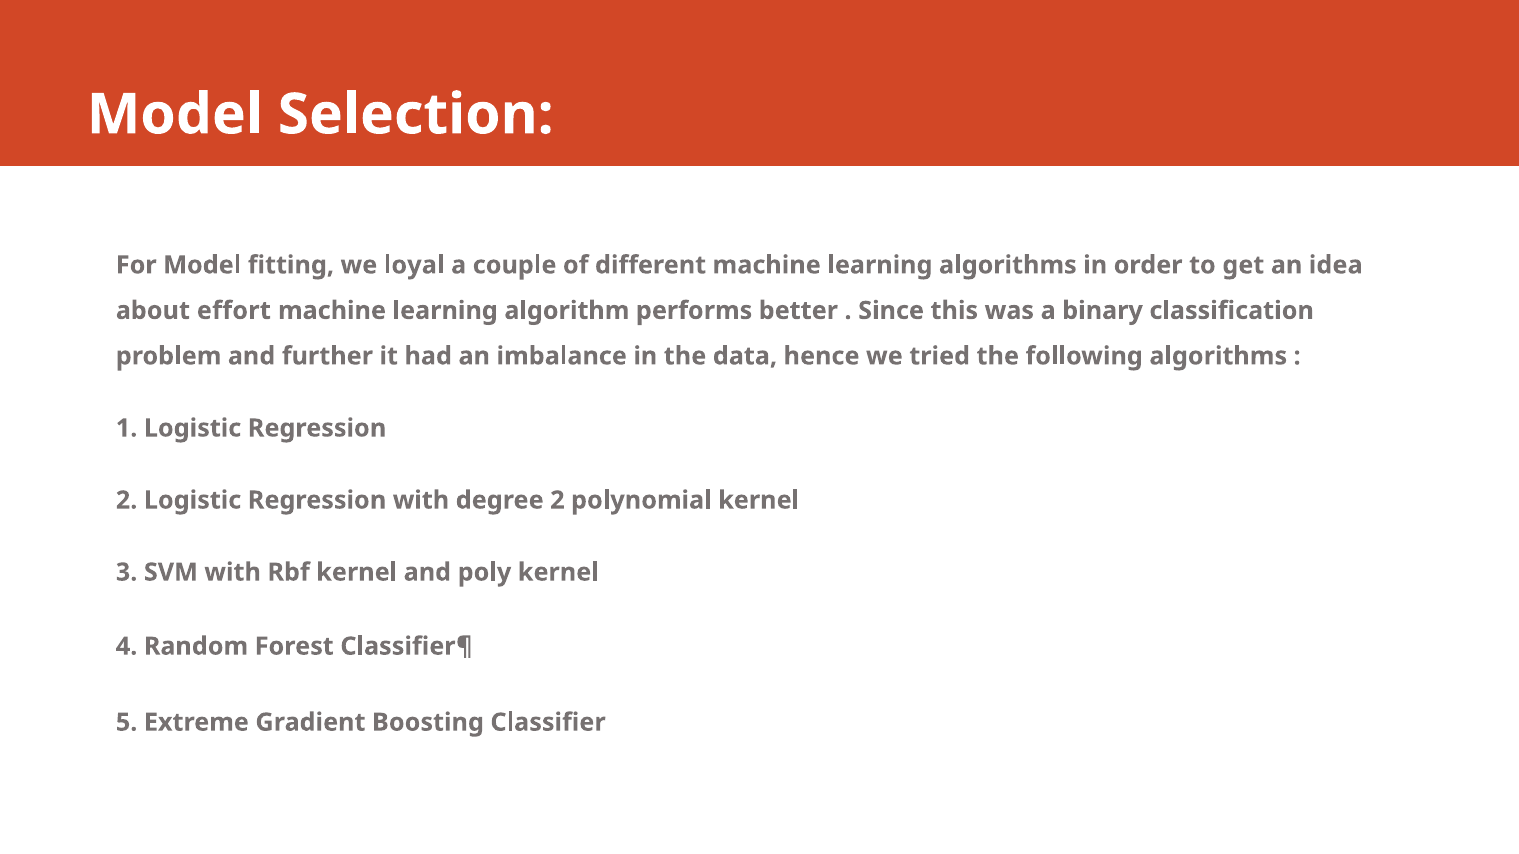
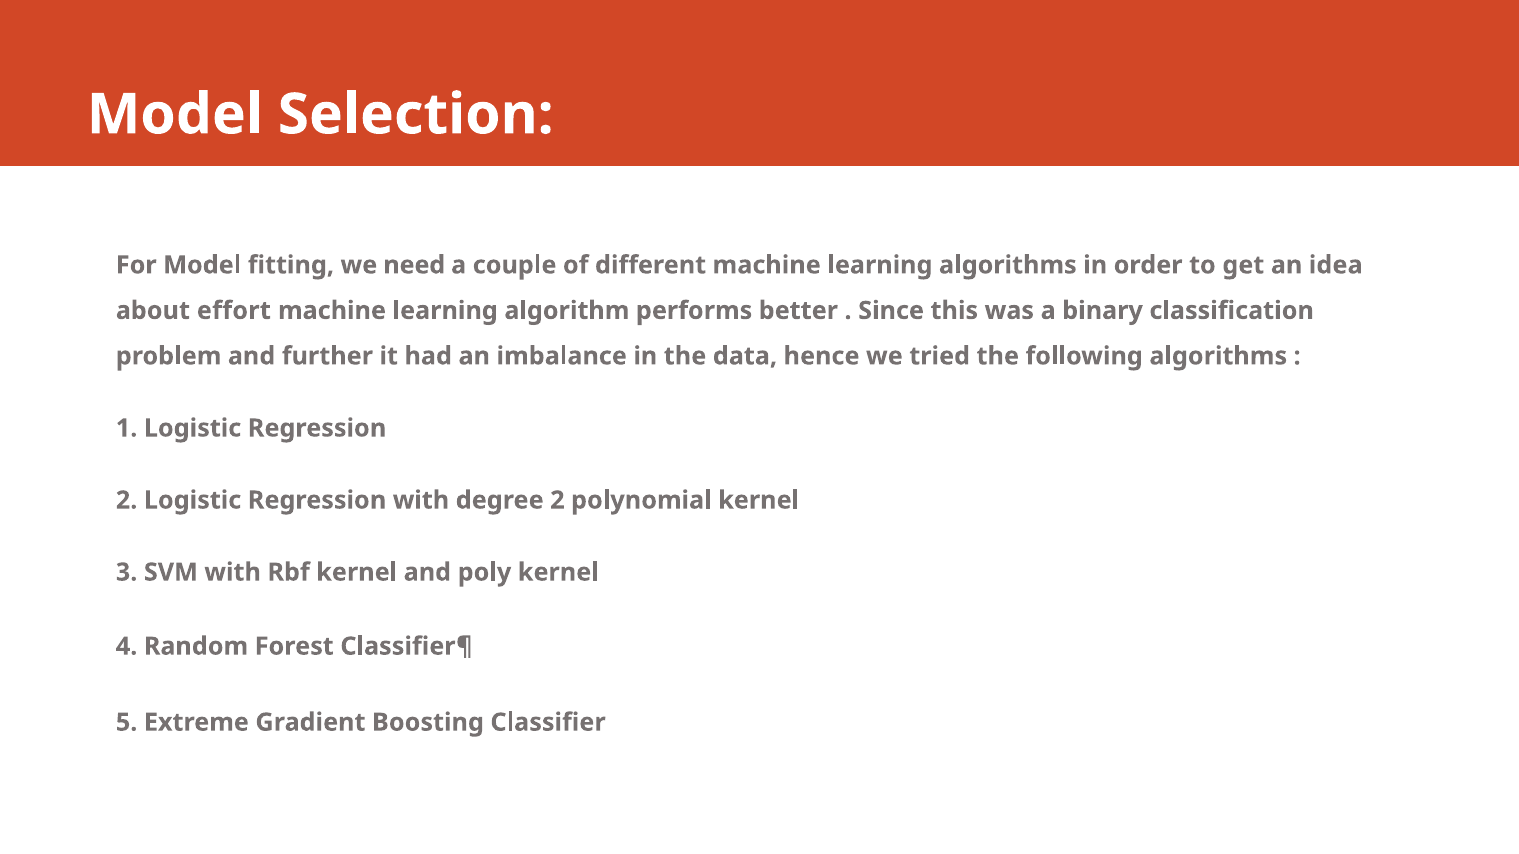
loyal: loyal -> need
